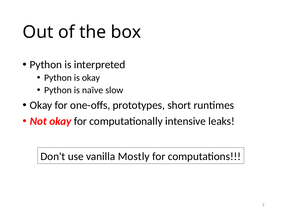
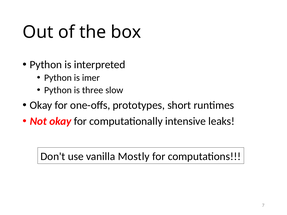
is okay: okay -> imer
naïve: naïve -> three
